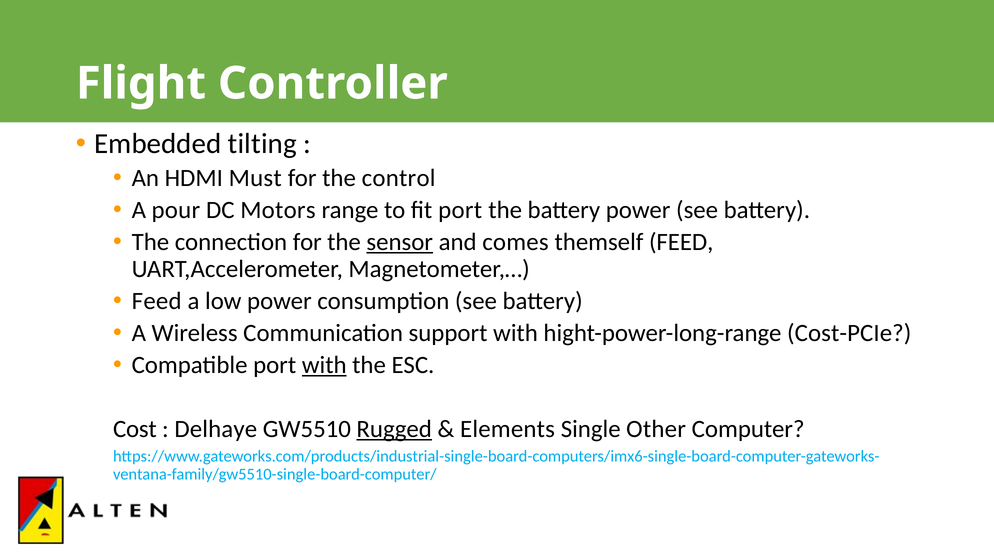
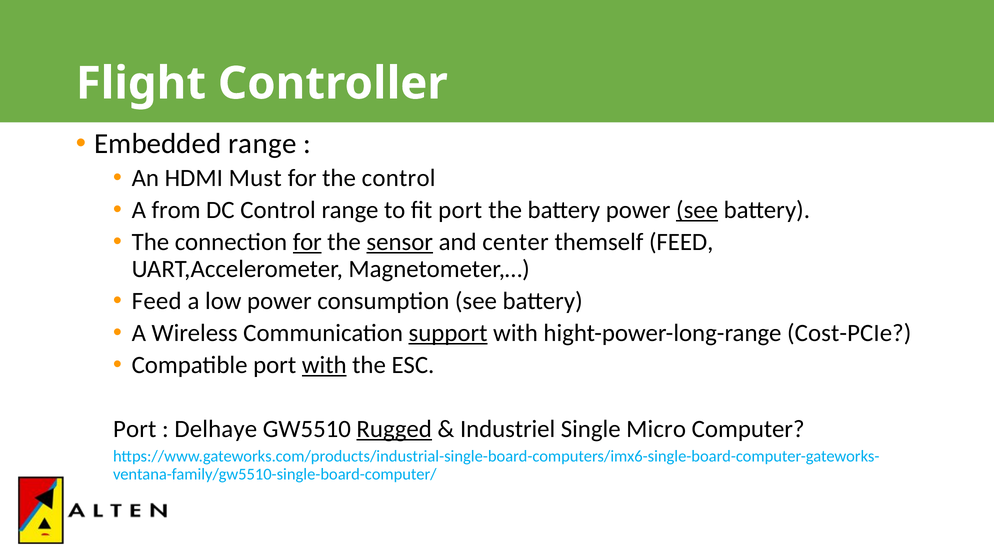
Embedded tilting: tilting -> range
pour: pour -> from
DC Motors: Motors -> Control
see at (697, 210) underline: none -> present
for at (307, 242) underline: none -> present
comes: comes -> center
support underline: none -> present
Cost at (135, 429): Cost -> Port
Elements: Elements -> Industriel
Other: Other -> Micro
